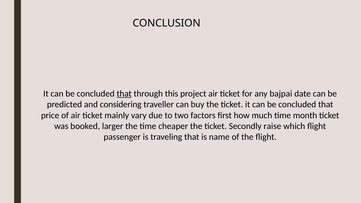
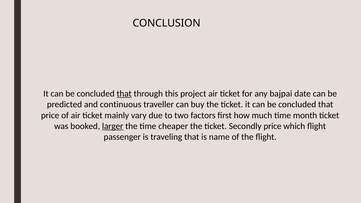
considering: considering -> continuous
larger underline: none -> present
Secondly raise: raise -> price
